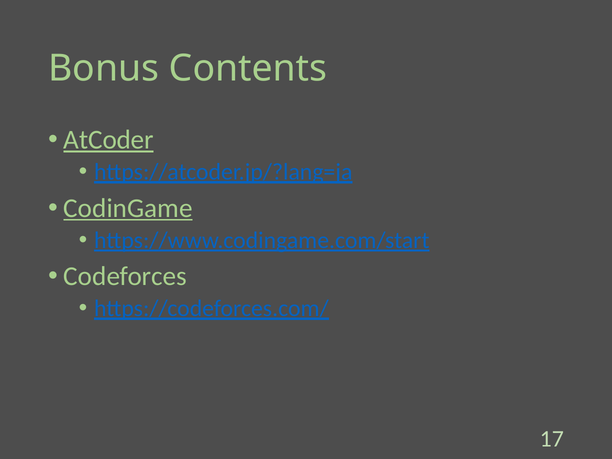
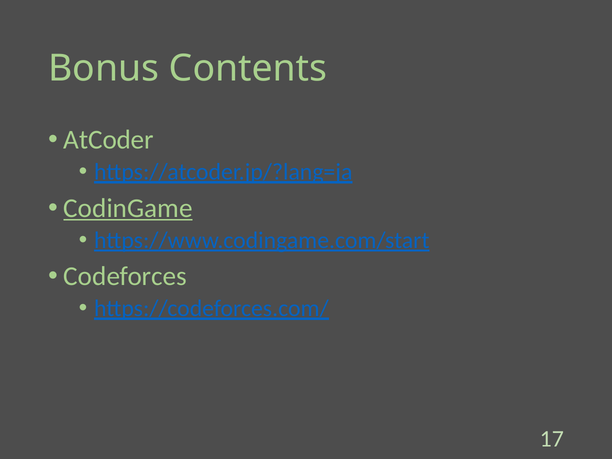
AtCoder underline: present -> none
